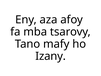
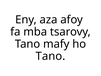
Izany at (51, 56): Izany -> Tano
